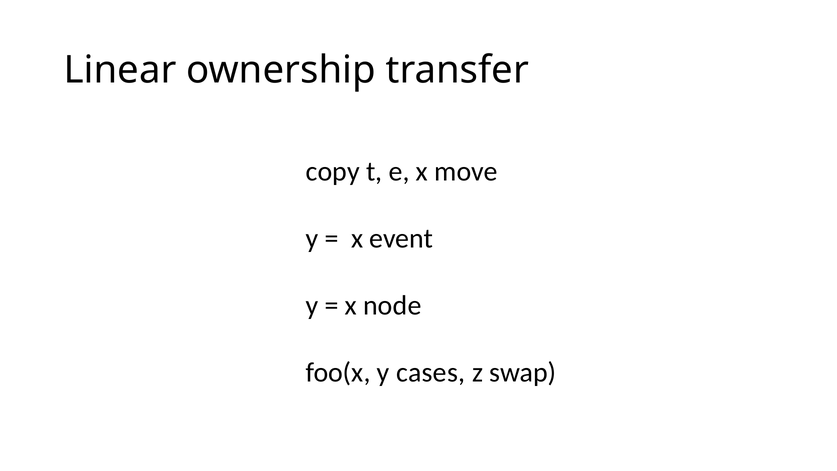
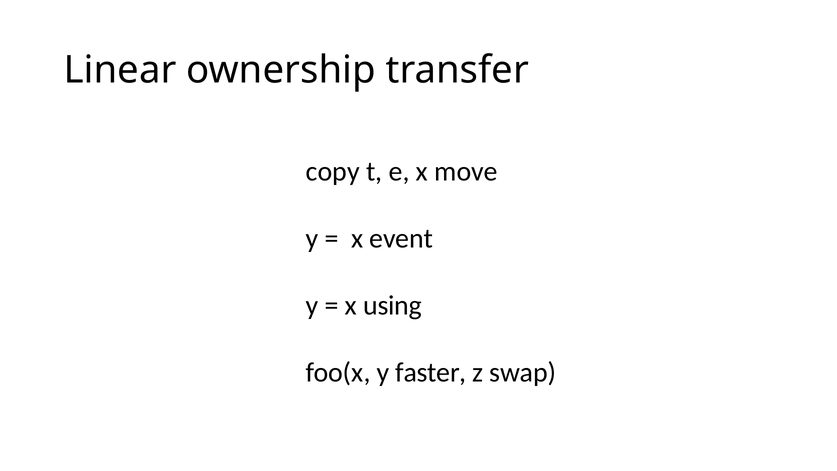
node: node -> using
cases: cases -> faster
